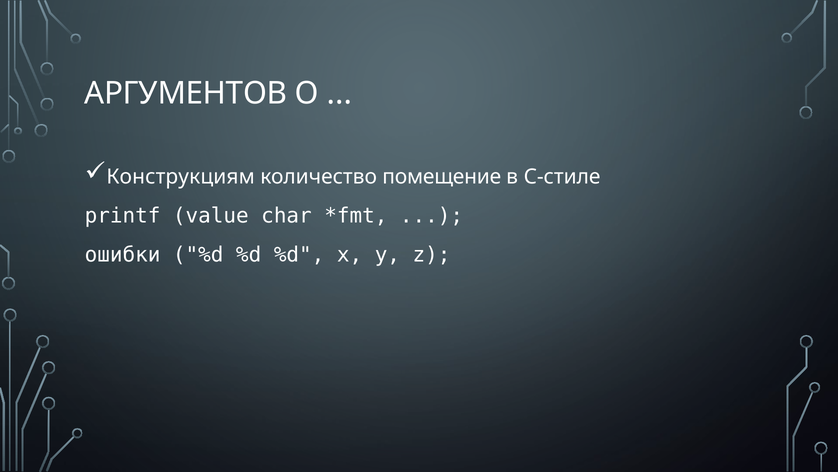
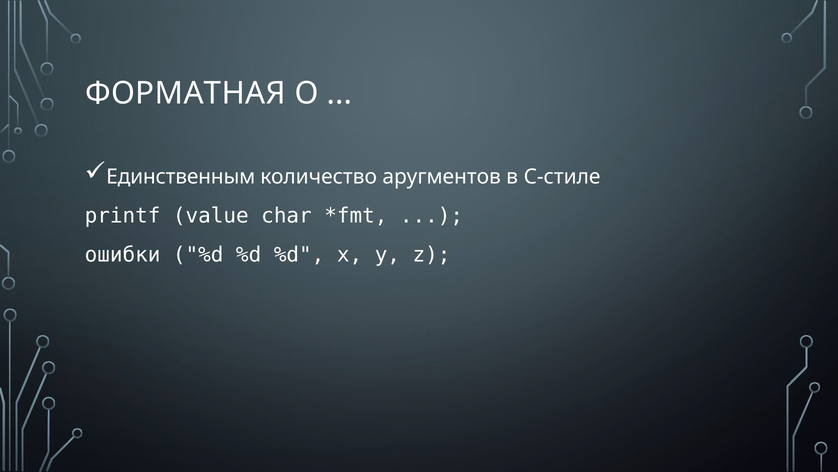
АРГУМЕНТОВ: АРГУМЕНТОВ -> ФОРМАТНАЯ
Конструкциям: Конструкциям -> Единственным
помещение: помещение -> аругментов
